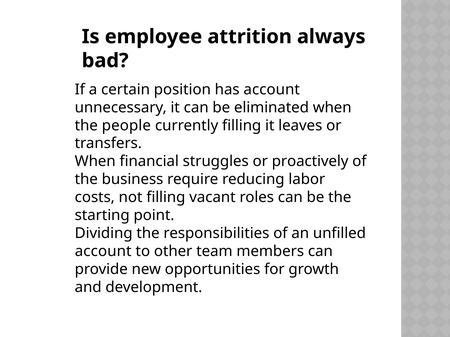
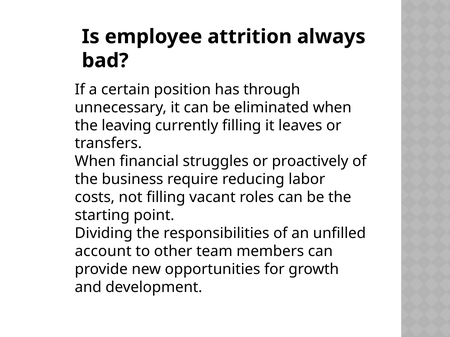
has account: account -> through
people: people -> leaving
